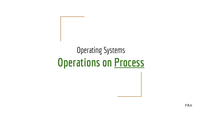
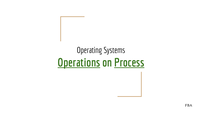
Operations underline: none -> present
